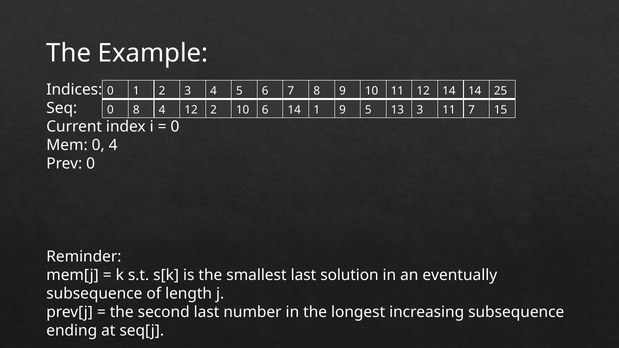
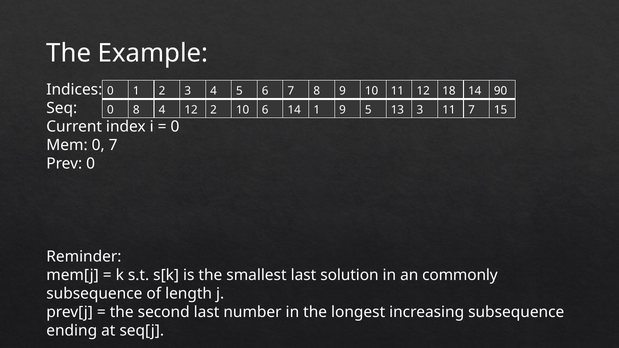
12 14: 14 -> 18
25: 25 -> 90
0 4: 4 -> 7
eventually: eventually -> commonly
